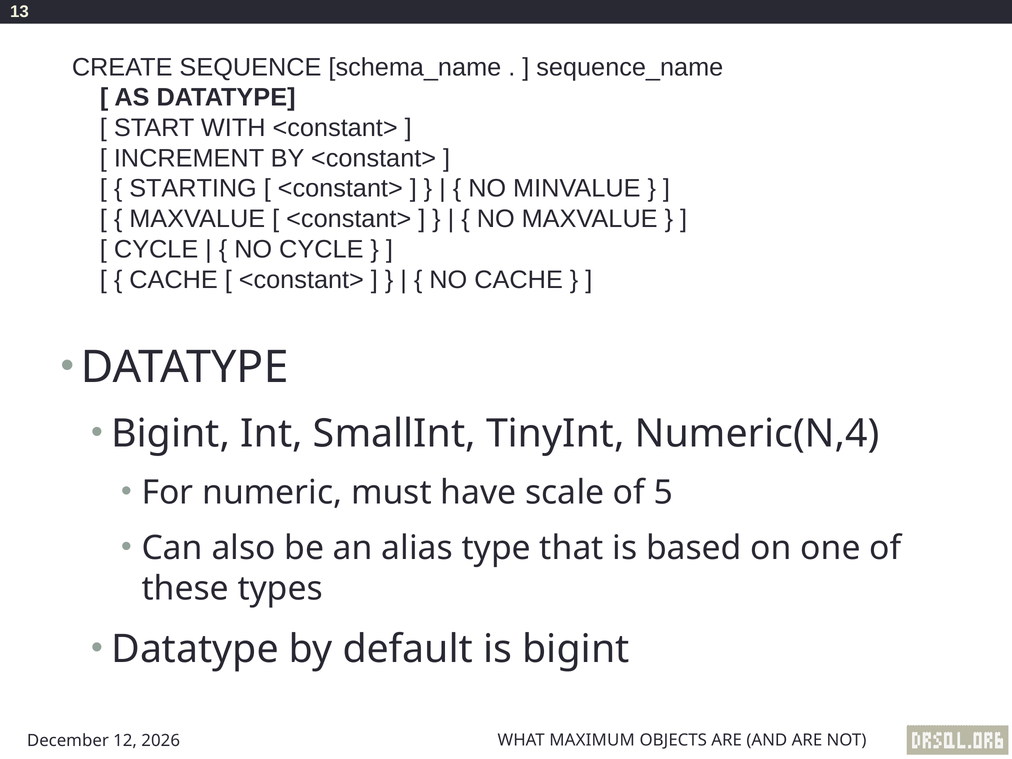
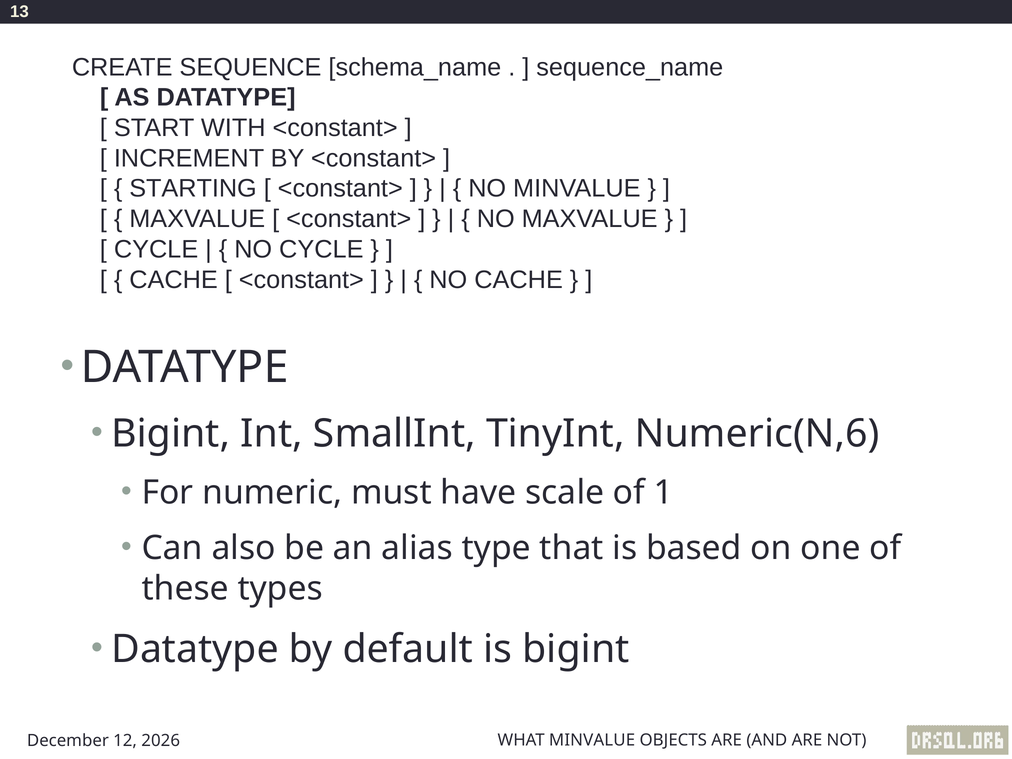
Numeric(N,4: Numeric(N,4 -> Numeric(N,6
5: 5 -> 1
WHAT MAXIMUM: MAXIMUM -> MINVALUE
